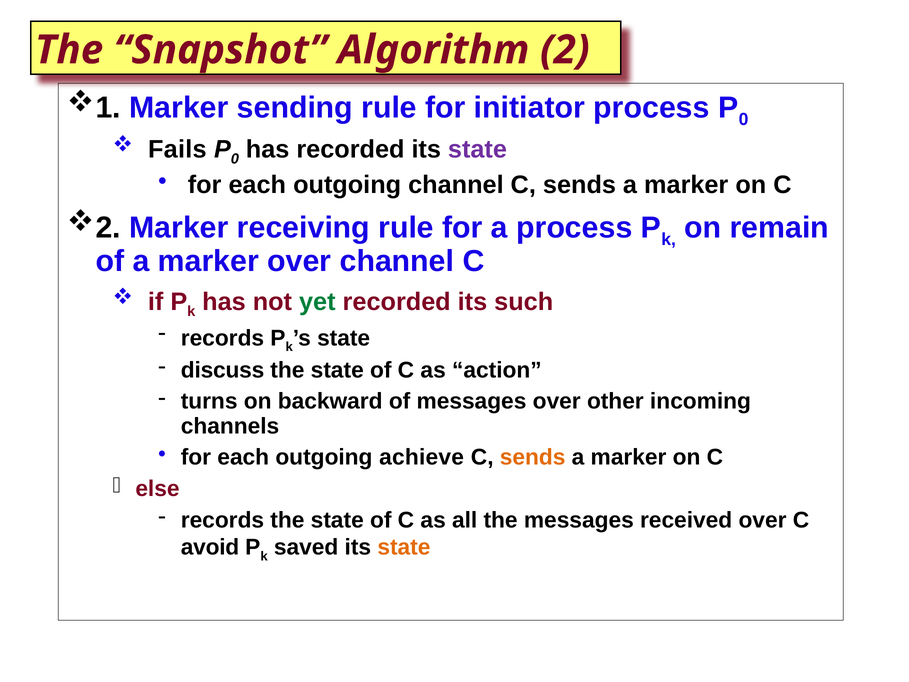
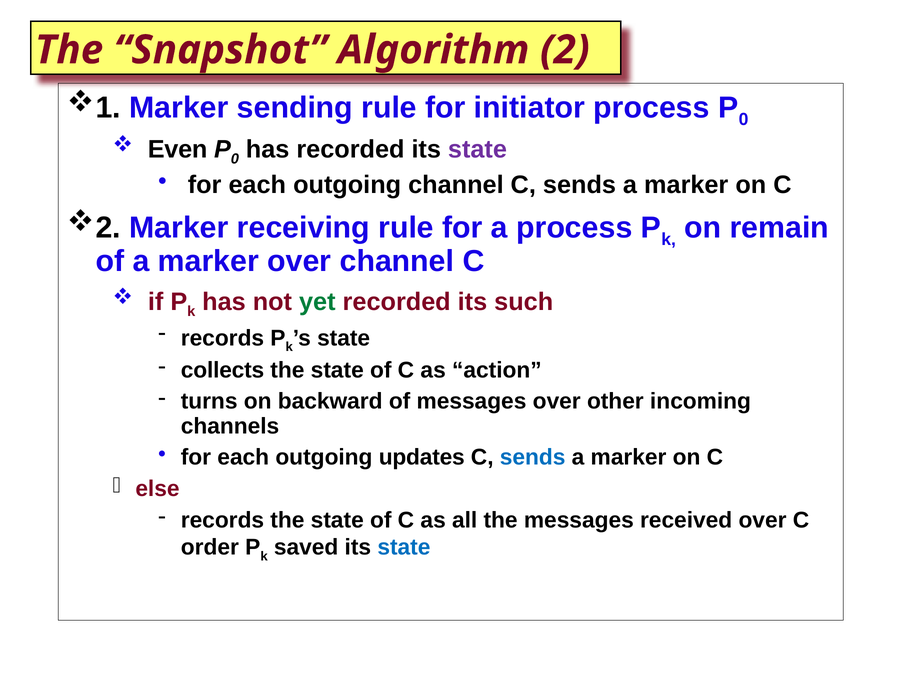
Fails: Fails -> Even
discuss: discuss -> collects
achieve: achieve -> updates
sends at (533, 457) colour: orange -> blue
avoid: avoid -> order
state at (404, 547) colour: orange -> blue
